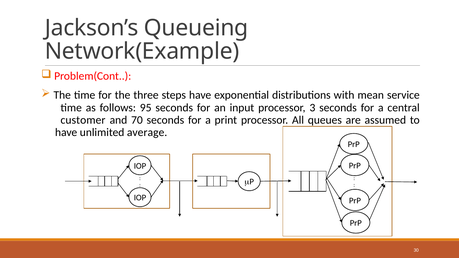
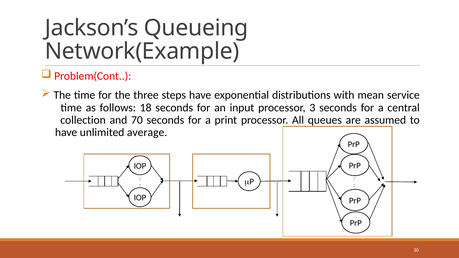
95: 95 -> 18
customer: customer -> collection
